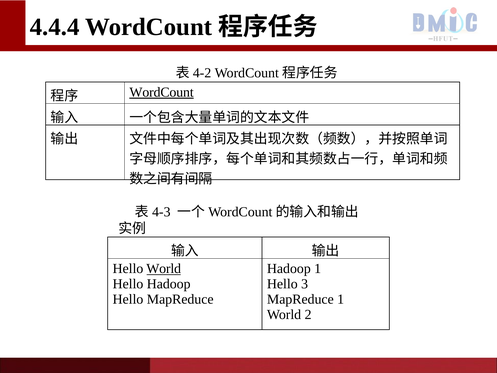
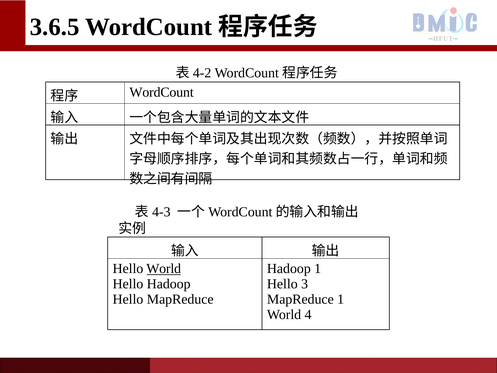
4.4.4: 4.4.4 -> 3.6.5
WordCount at (162, 92) underline: present -> none
2: 2 -> 4
